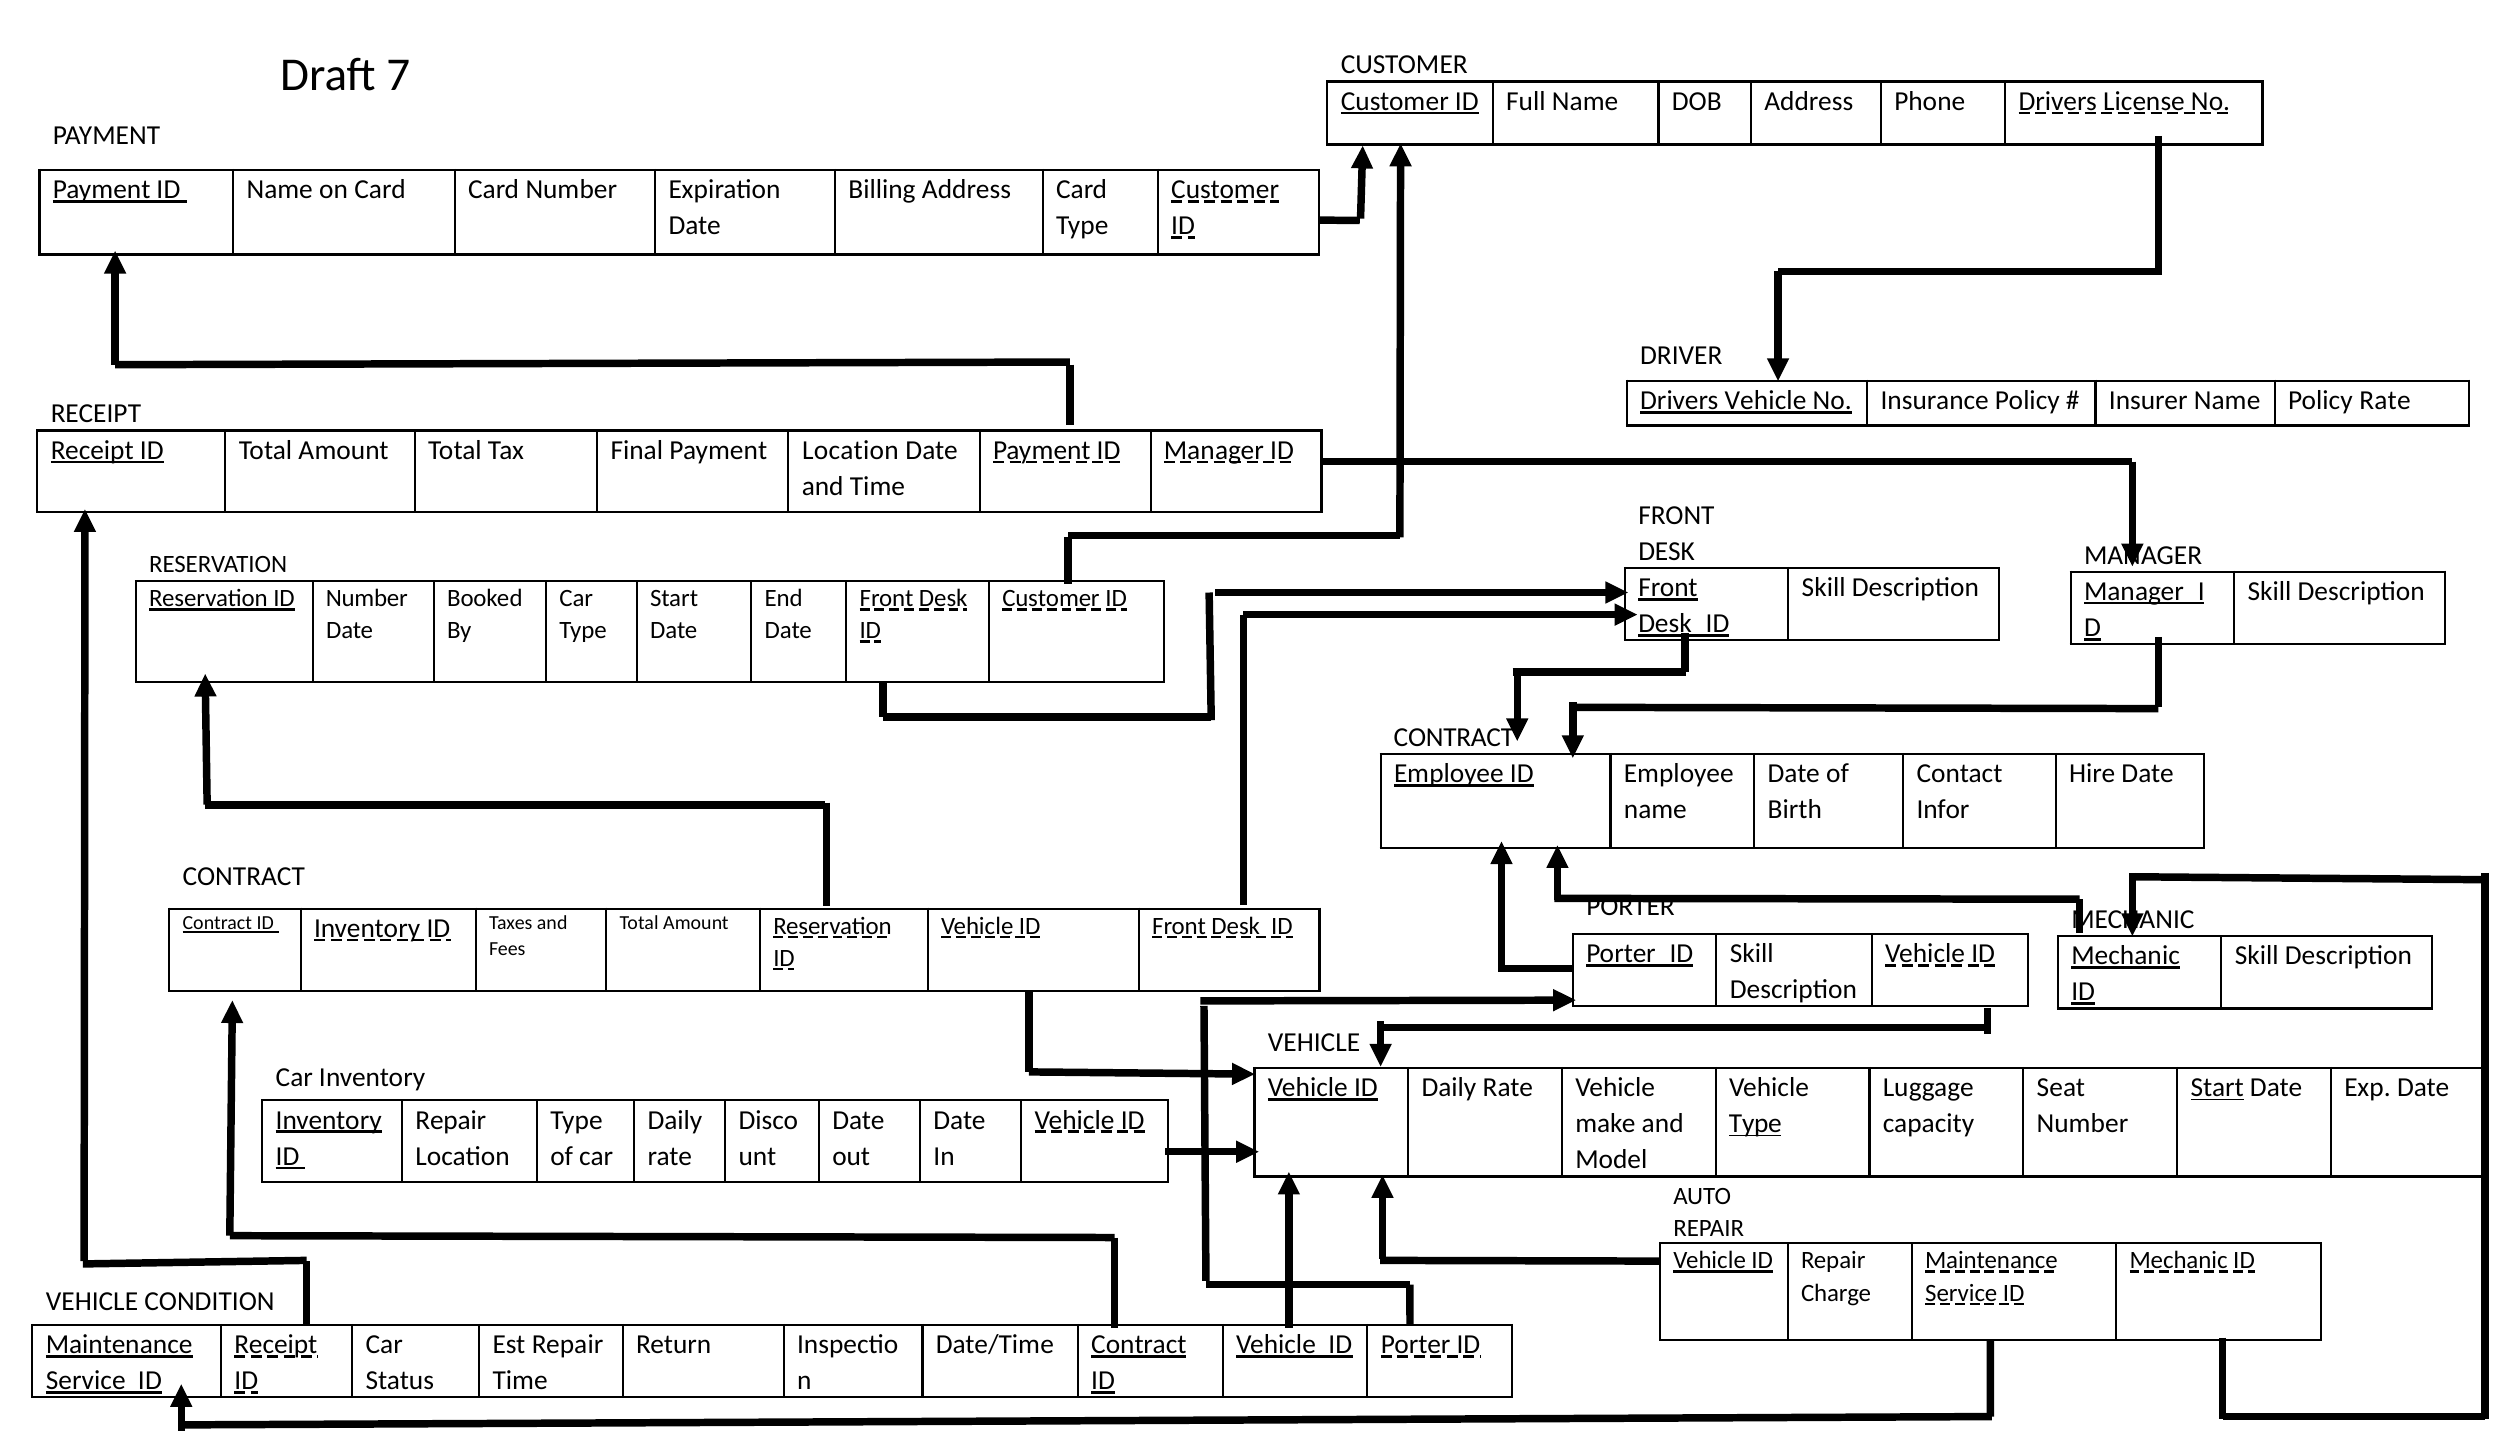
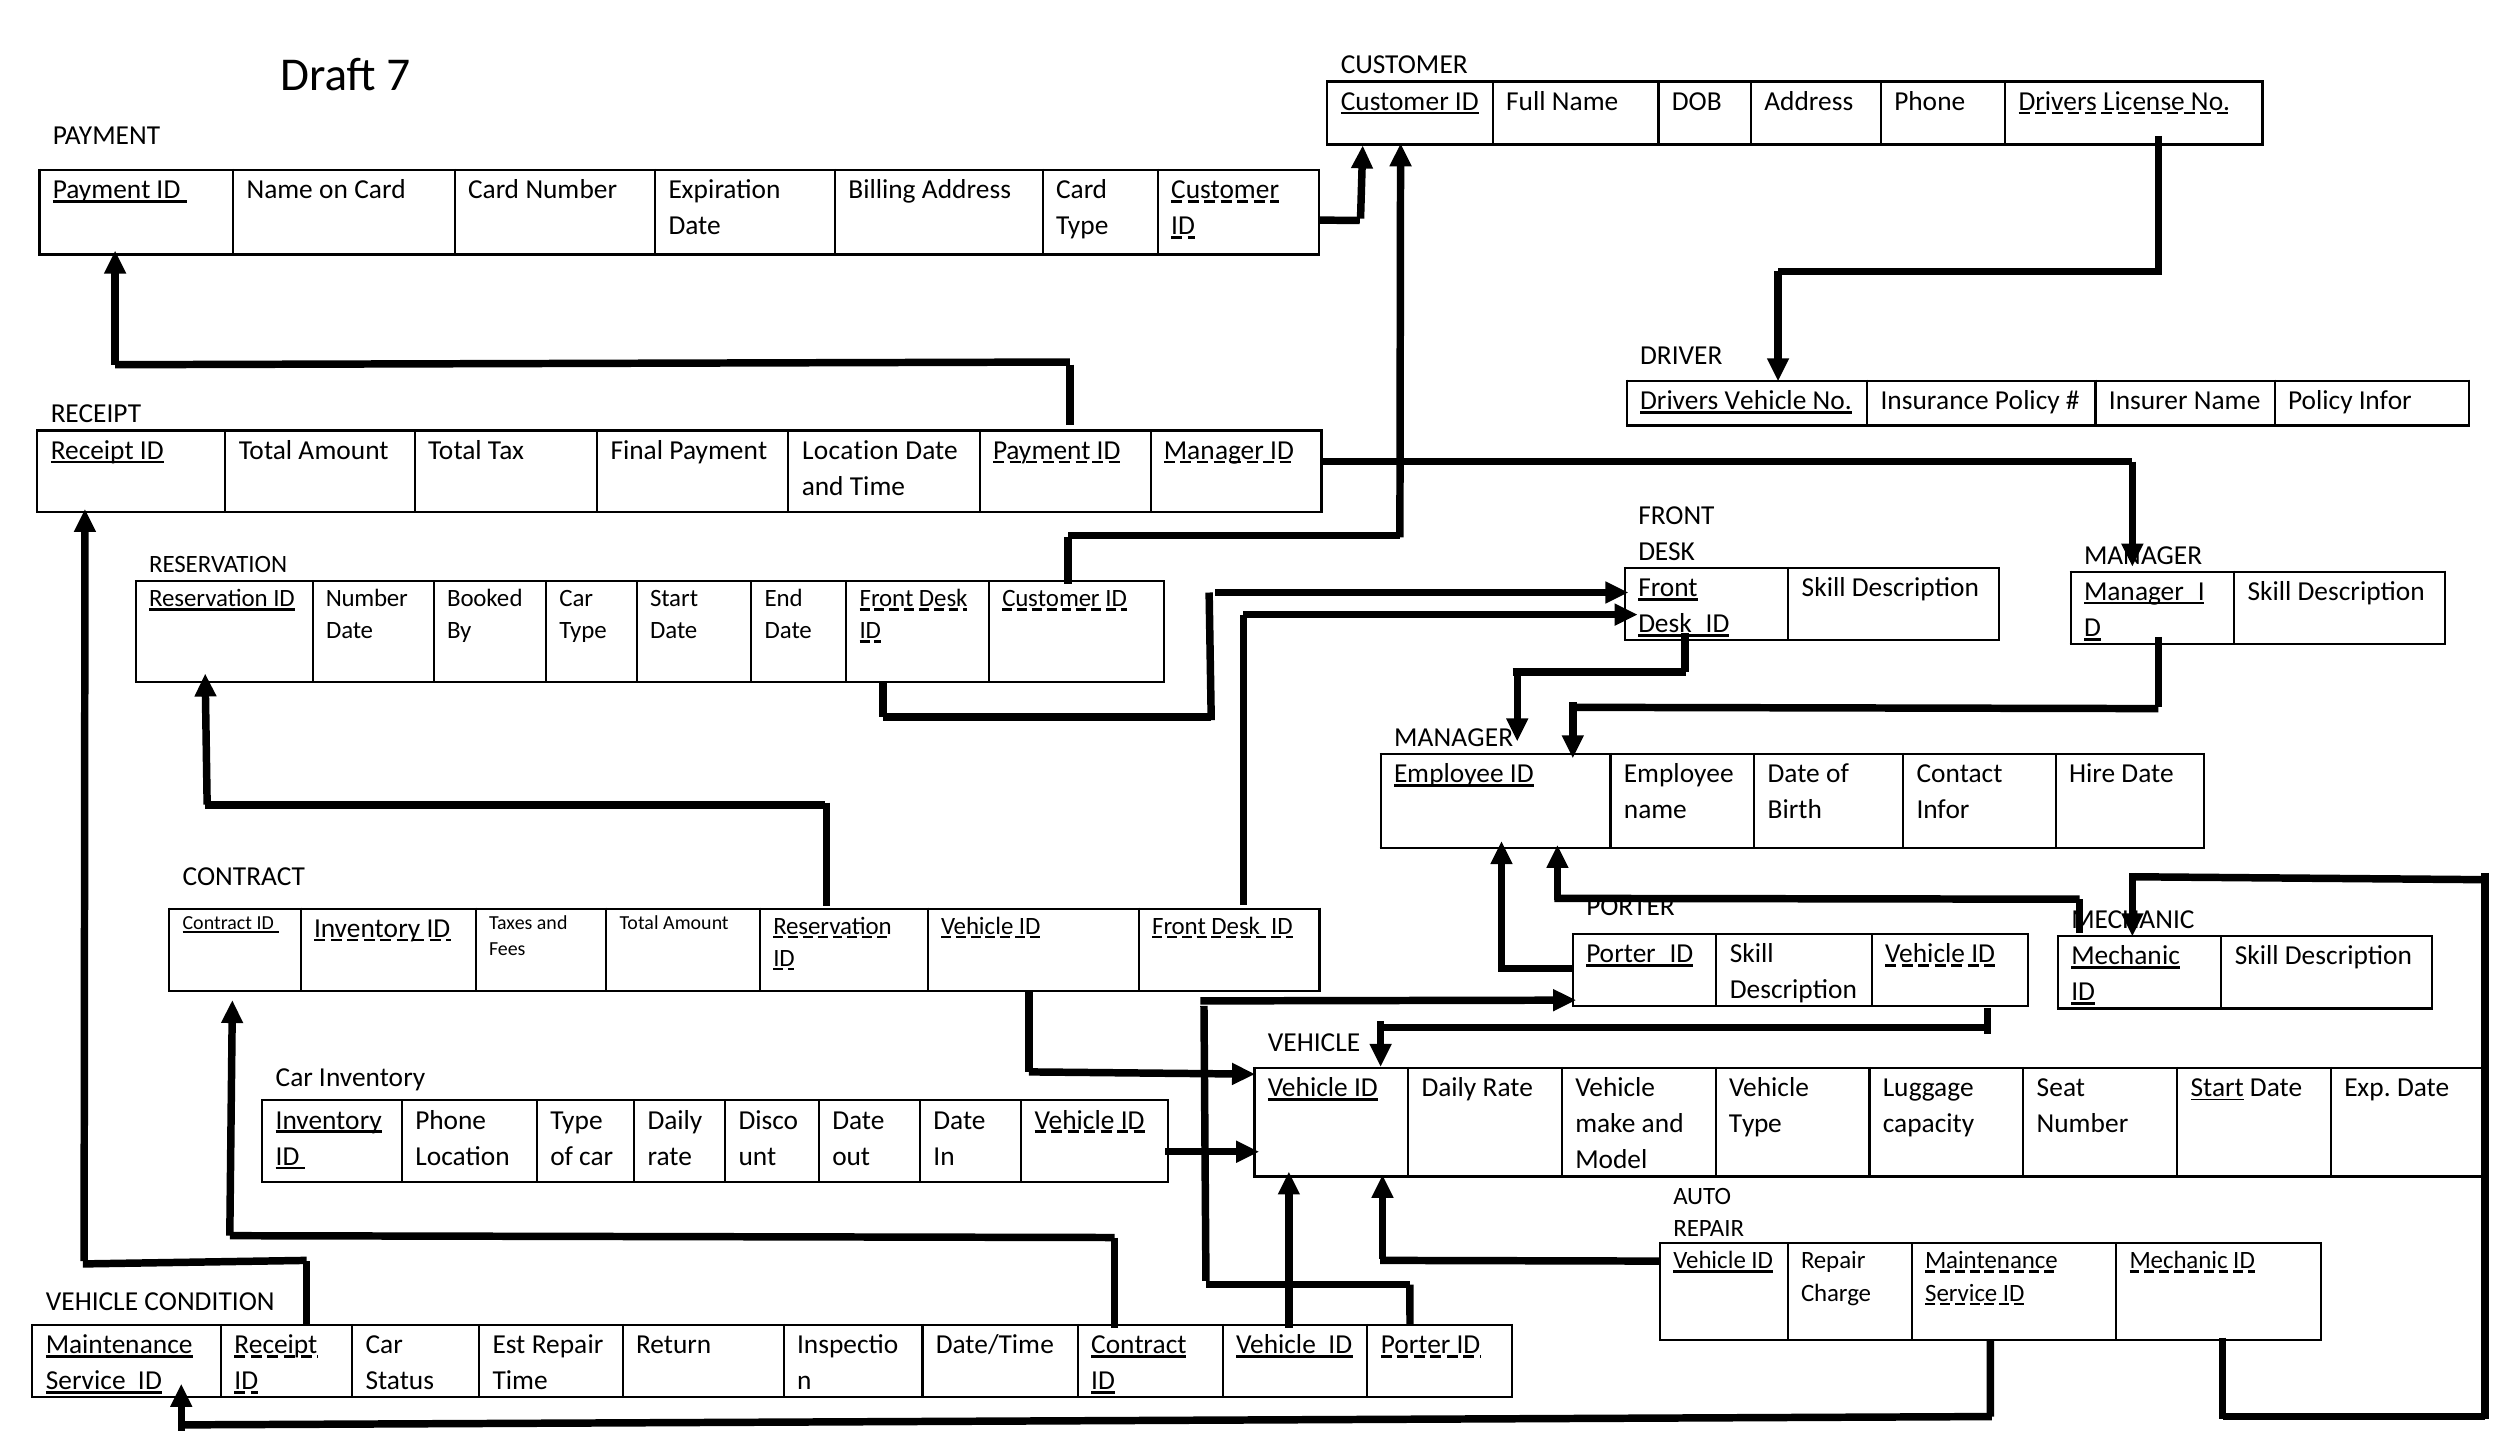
Policy Rate: Rate -> Infor
CONTRACT at (1454, 737): CONTRACT -> MANAGER
Repair at (451, 1120): Repair -> Phone
Type at (1755, 1124) underline: present -> none
